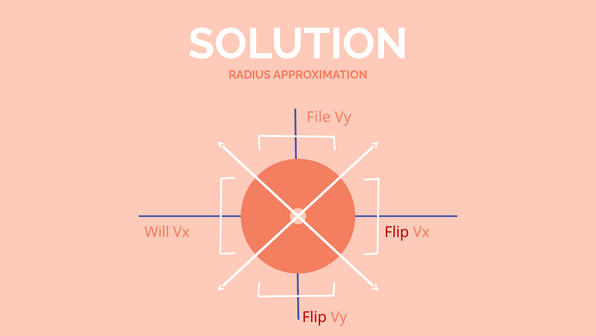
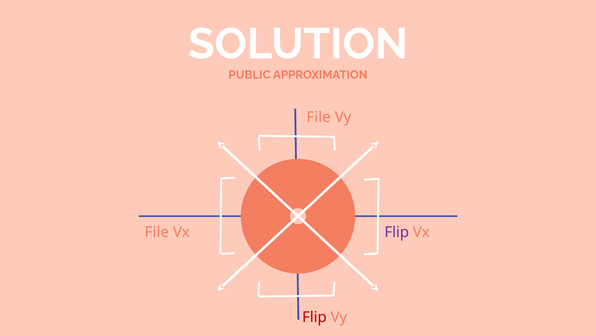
RADIUS: RADIUS -> PUBLIC
Will at (157, 232): Will -> File
Flip at (397, 232) colour: red -> purple
